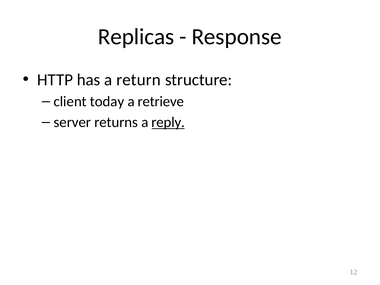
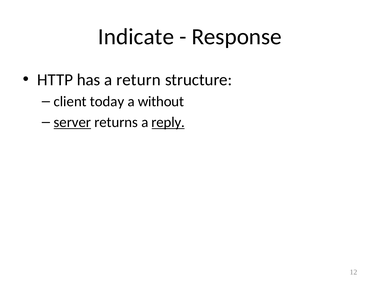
Replicas: Replicas -> Indicate
retrieve: retrieve -> without
server underline: none -> present
